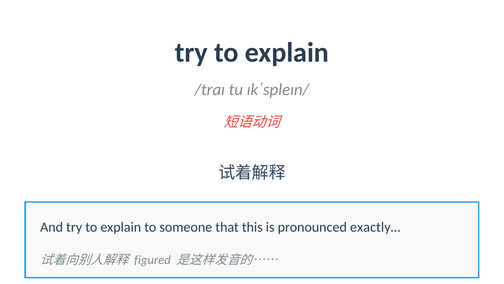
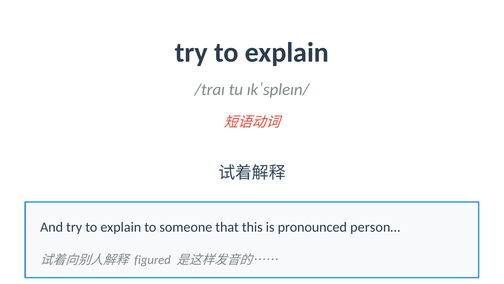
exactly…: exactly… -> person…
